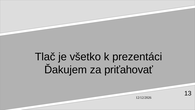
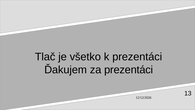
za priťahovať: priťahovať -> prezentáci
